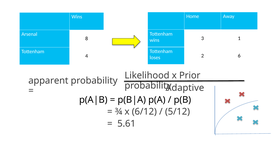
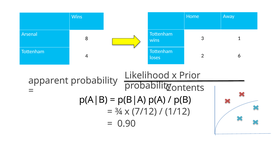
Adaptive: Adaptive -> Contents
6/12: 6/12 -> 7/12
5/12: 5/12 -> 1/12
5.61: 5.61 -> 0.90
